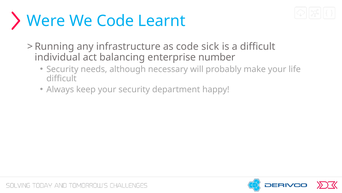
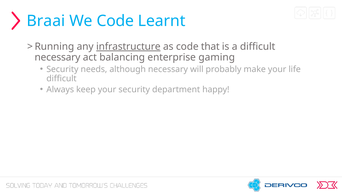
Were: Were -> Braai
infrastructure underline: none -> present
sick: sick -> that
individual at (57, 57): individual -> necessary
number: number -> gaming
